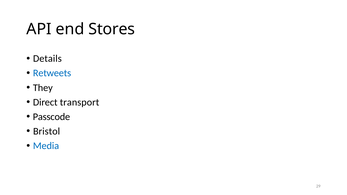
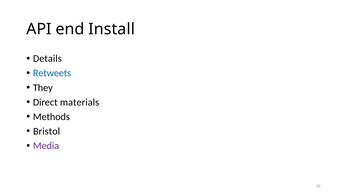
Stores: Stores -> Install
transport: transport -> materials
Passcode: Passcode -> Methods
Media colour: blue -> purple
